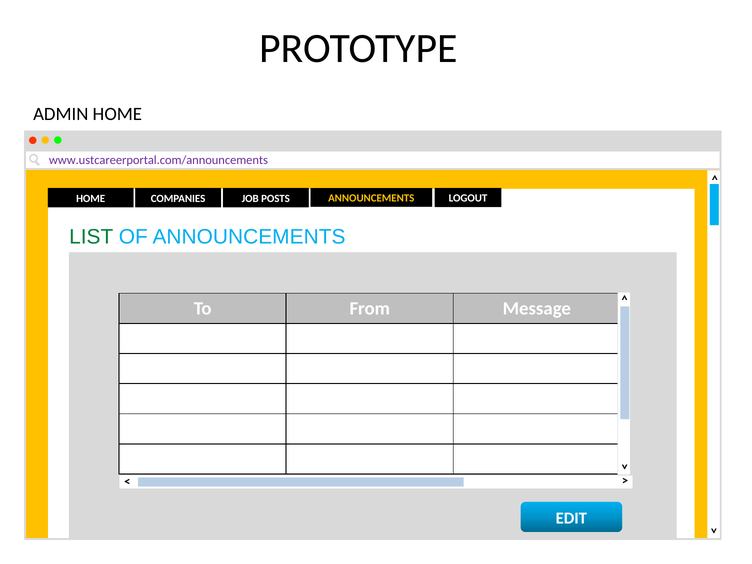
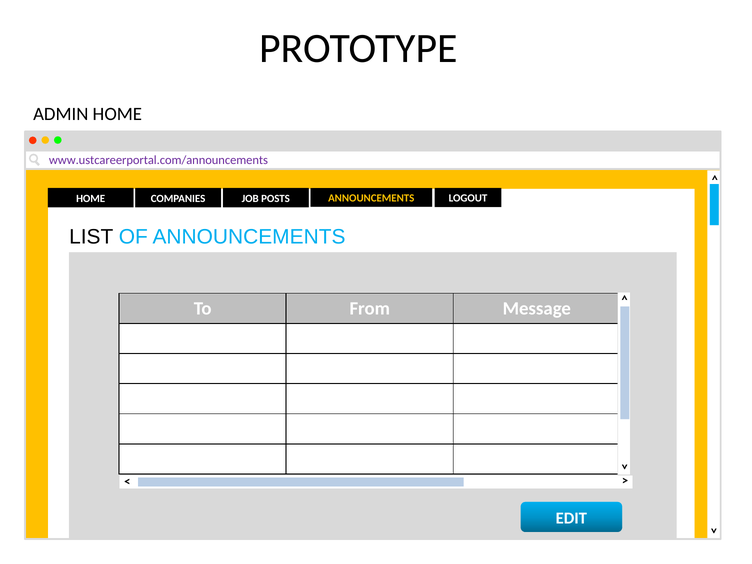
LIST colour: green -> black
